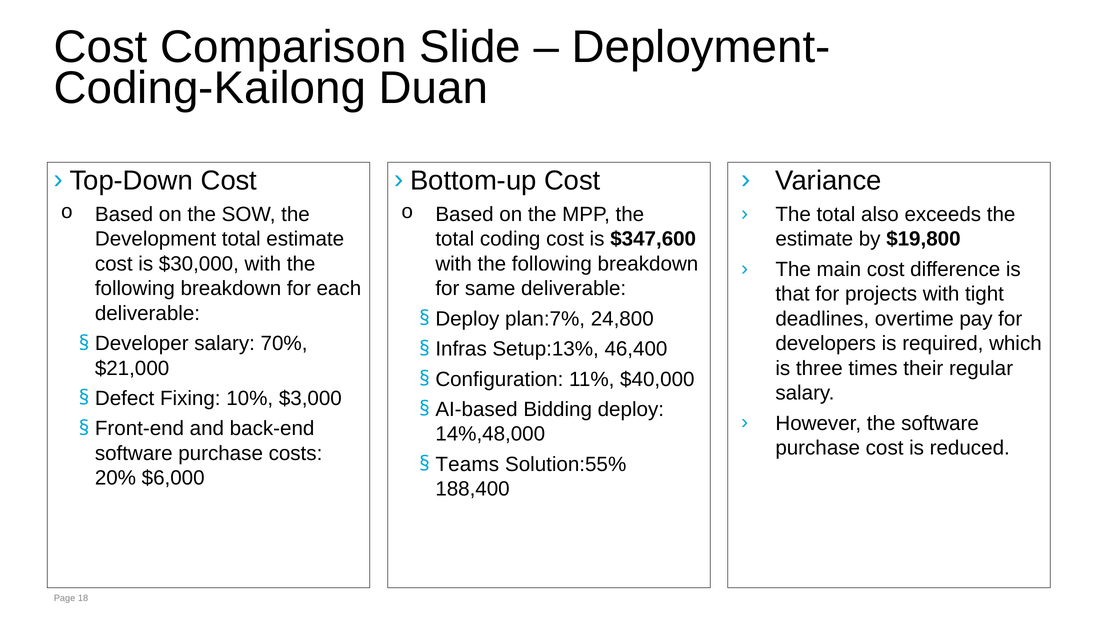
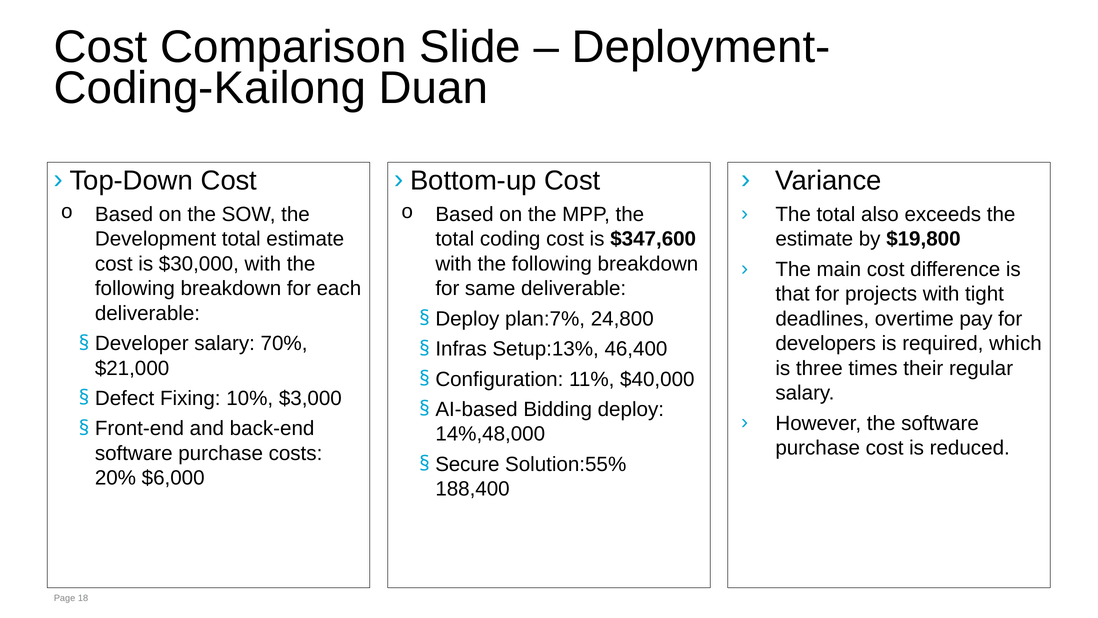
Teams: Teams -> Secure
